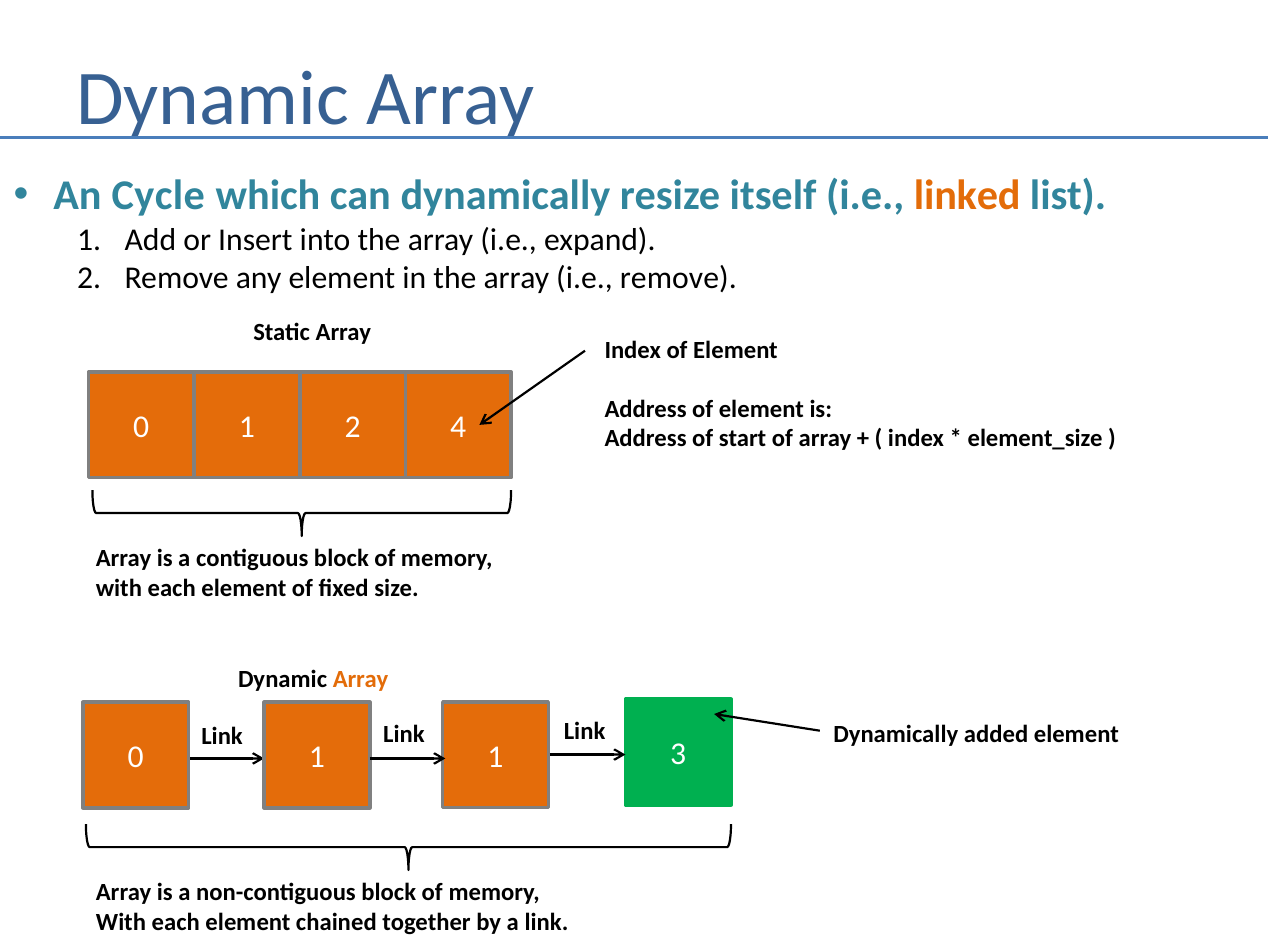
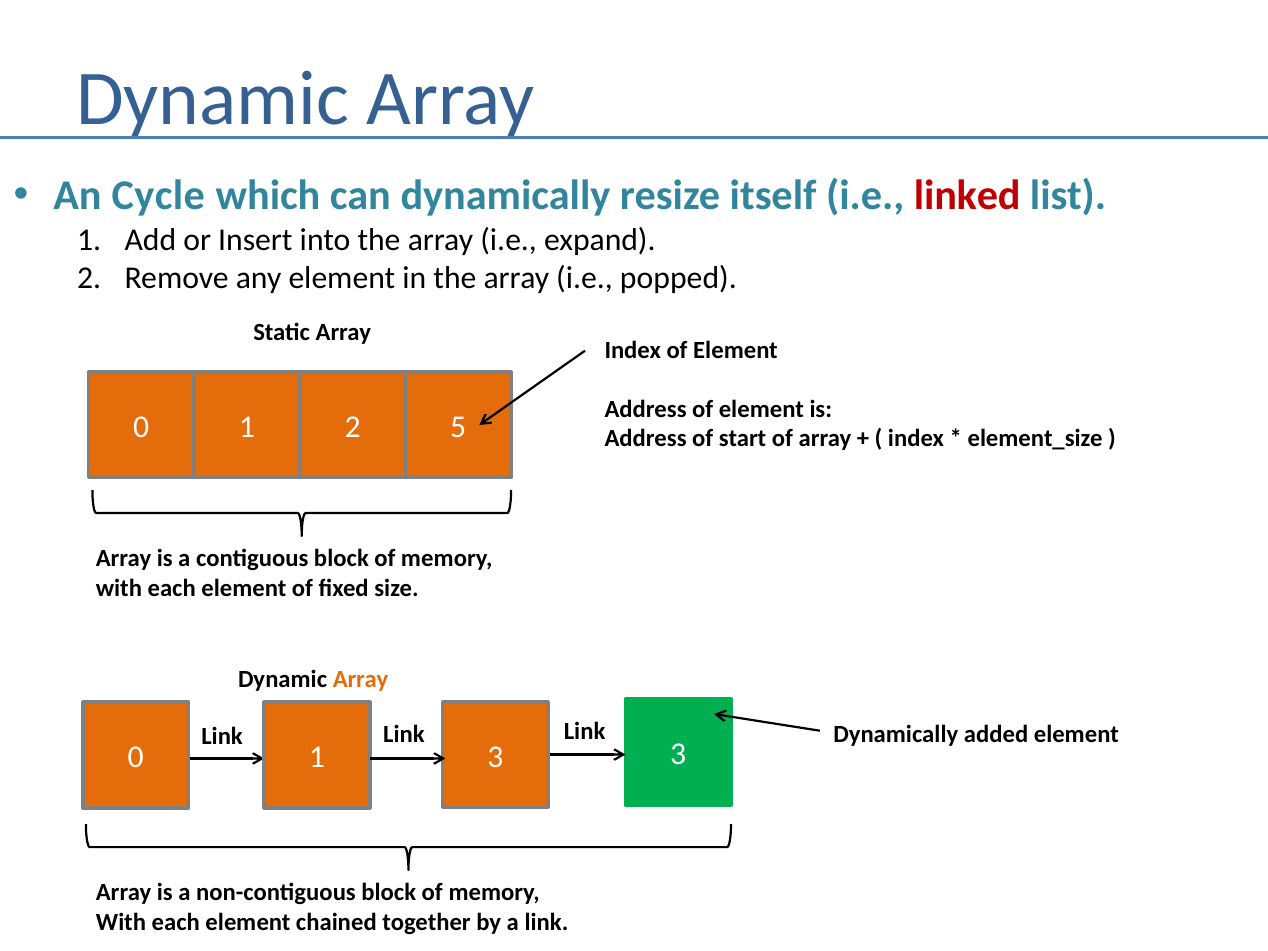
linked colour: orange -> red
i.e remove: remove -> popped
4: 4 -> 5
1 1: 1 -> 3
